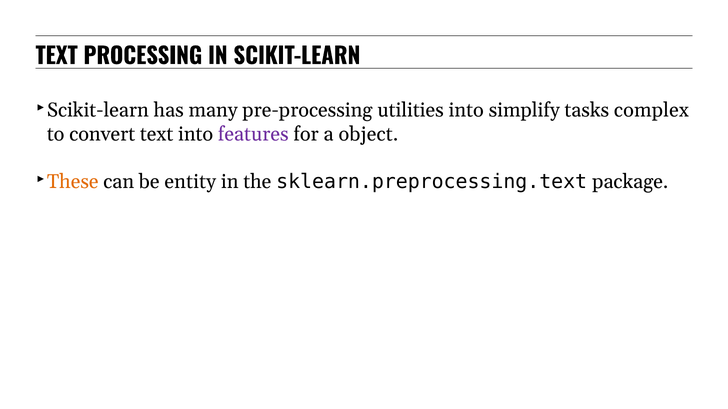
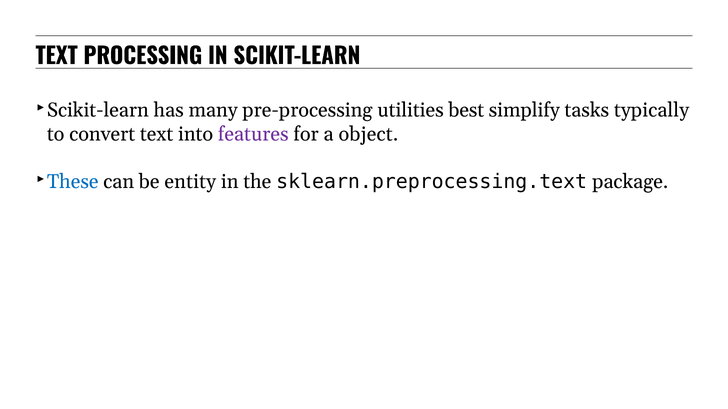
utilities into: into -> best
complex: complex -> typically
These colour: orange -> blue
